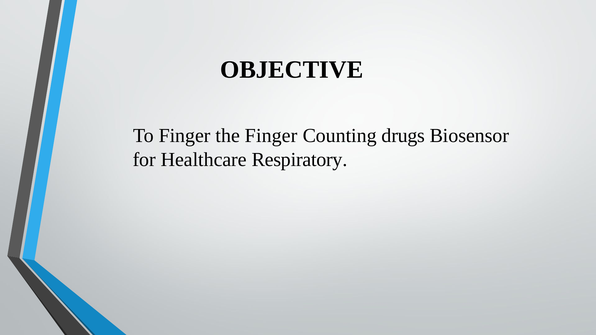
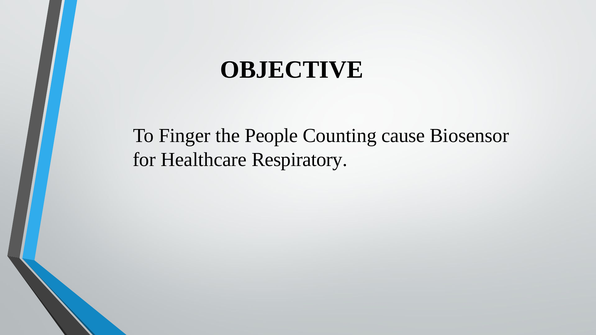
the Finger: Finger -> People
drugs: drugs -> cause
